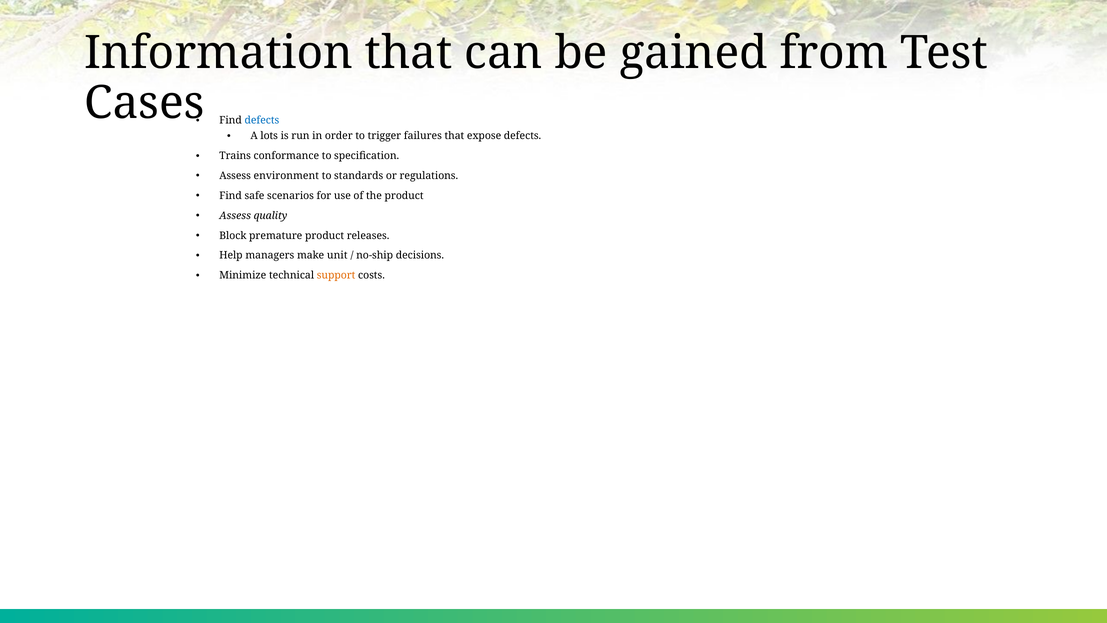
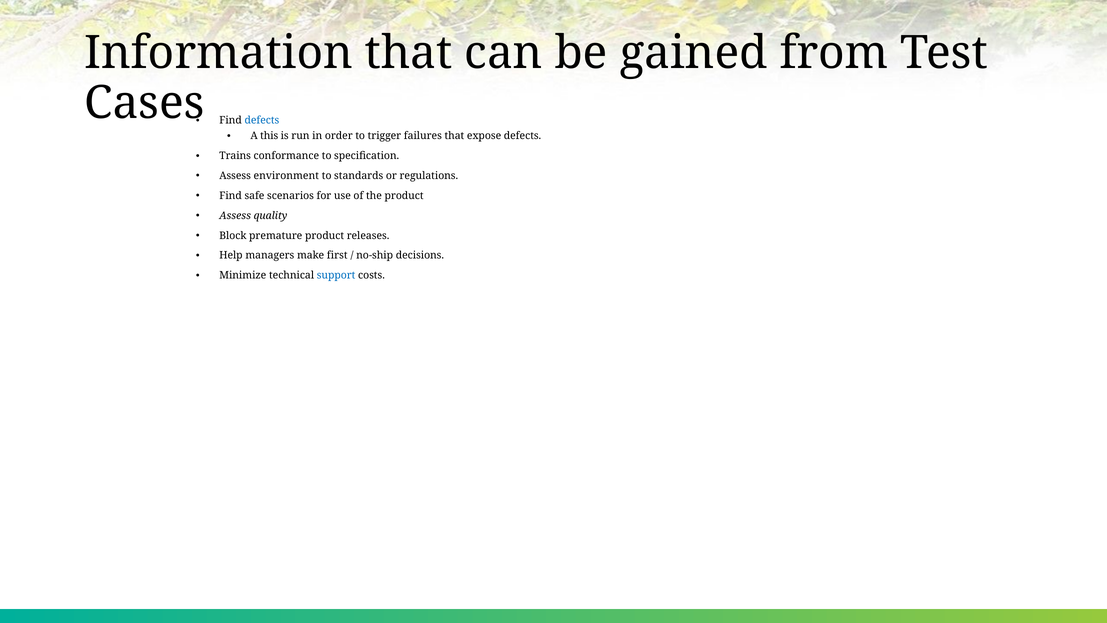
lots: lots -> this
unit: unit -> first
support colour: orange -> blue
